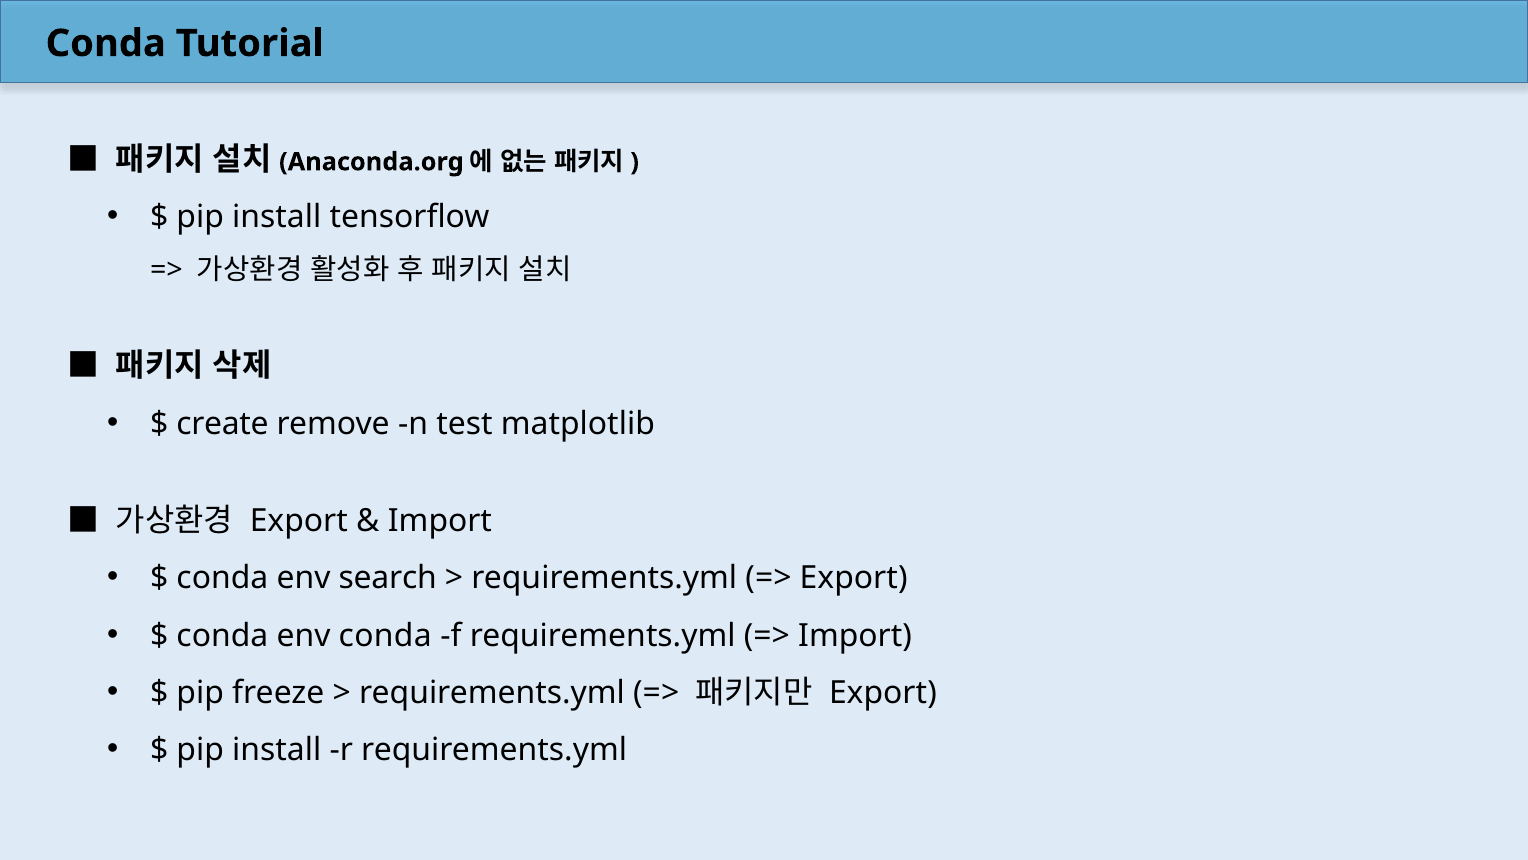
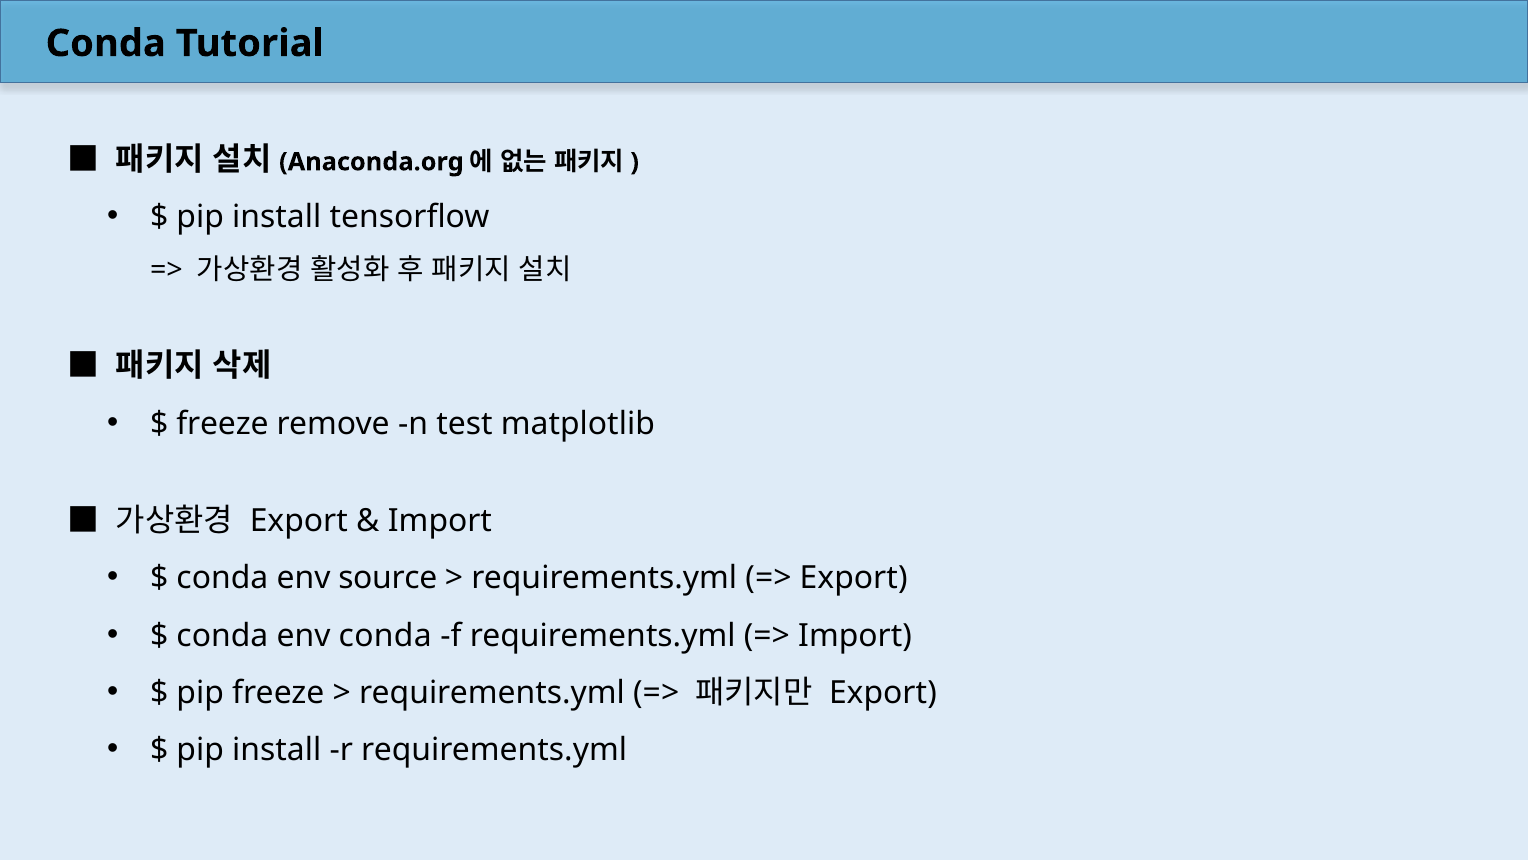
create at (223, 423): create -> freeze
search: search -> source
